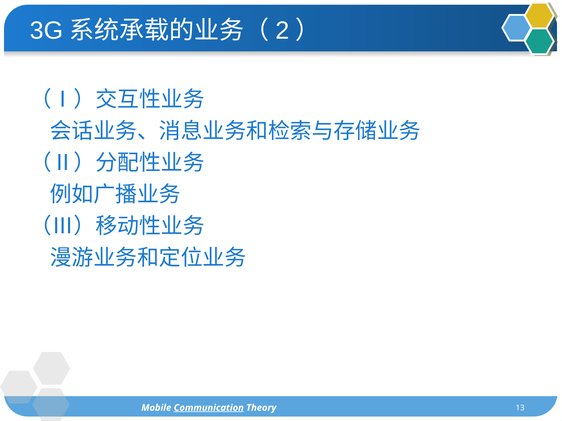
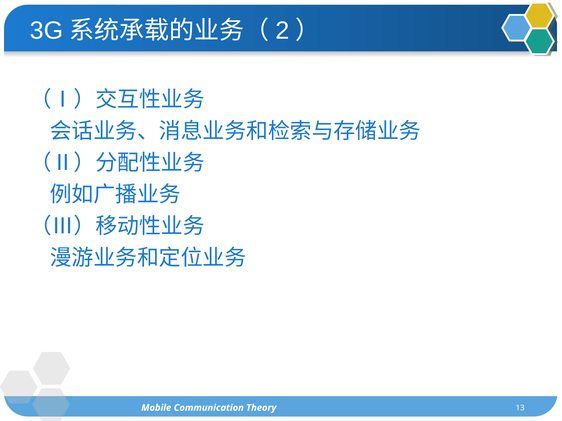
Communication underline: present -> none
